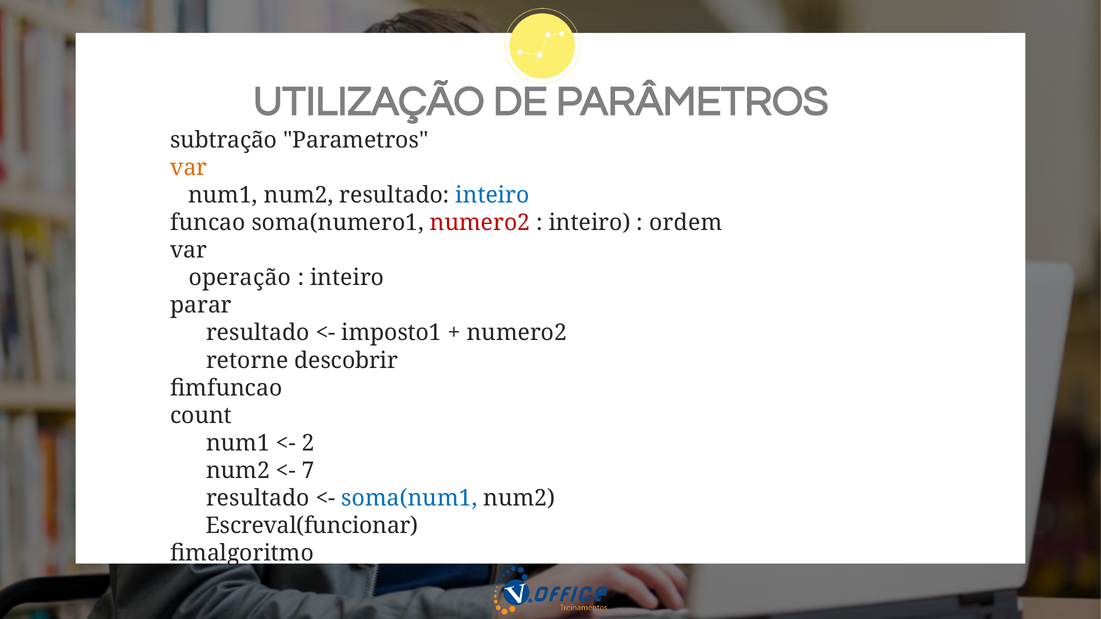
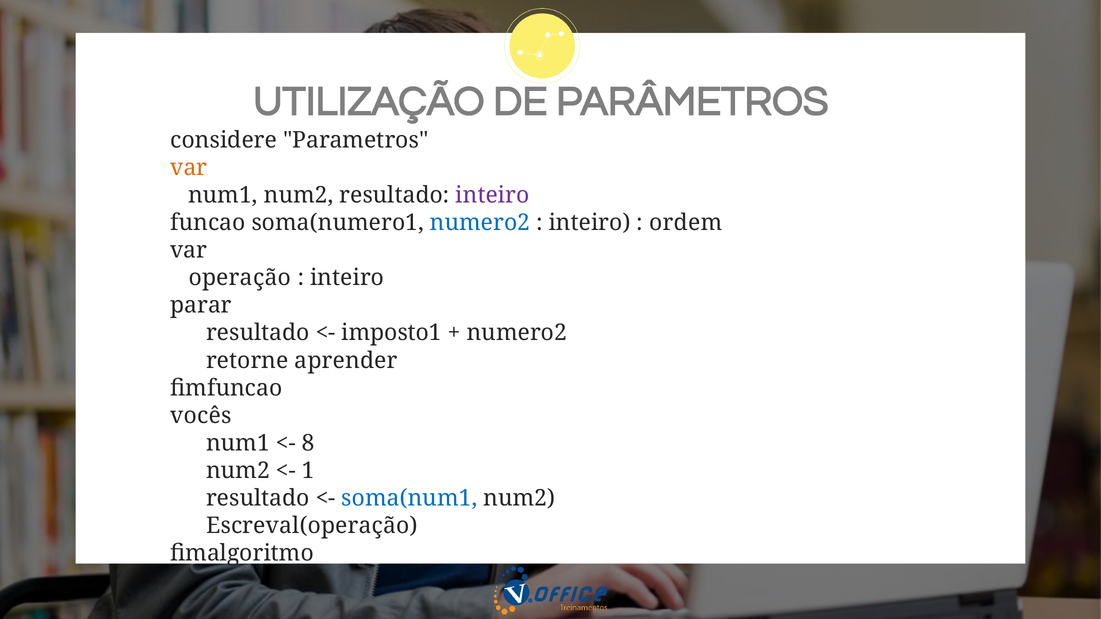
subtração: subtração -> considere
inteiro at (492, 195) colour: blue -> purple
numero2 at (480, 223) colour: red -> blue
descobrir: descobrir -> aprender
count: count -> vocês
2: 2 -> 8
7: 7 -> 1
Escreval(funcionar: Escreval(funcionar -> Escreval(operação
